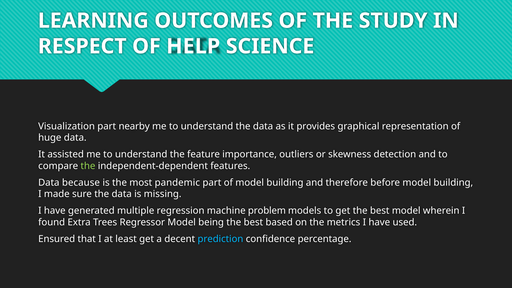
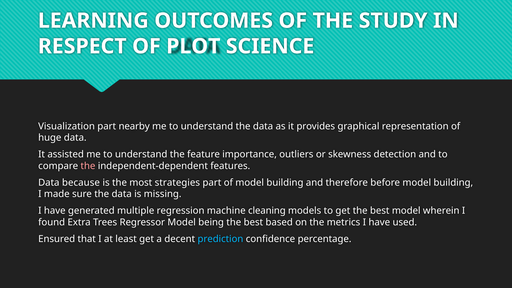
HELP: HELP -> PLOT
the at (88, 166) colour: light green -> pink
pandemic: pandemic -> strategies
problem: problem -> cleaning
